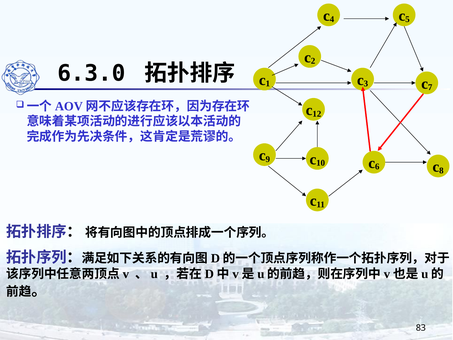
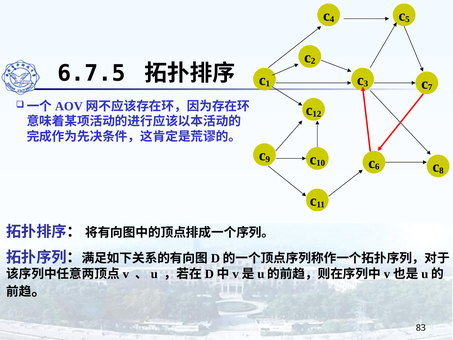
6.3.0: 6.3.0 -> 6.7.5
